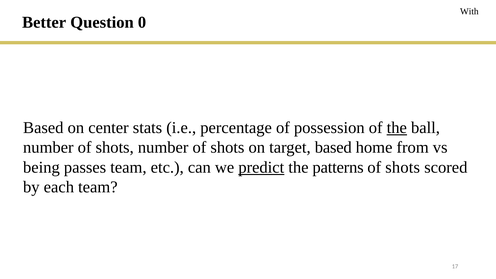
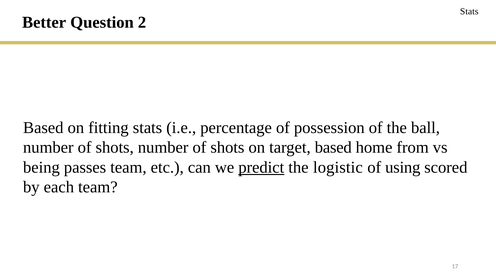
With at (469, 11): With -> Stats
0: 0 -> 2
center: center -> fitting
the at (397, 128) underline: present -> none
patterns: patterns -> logistic
shots at (403, 167): shots -> using
